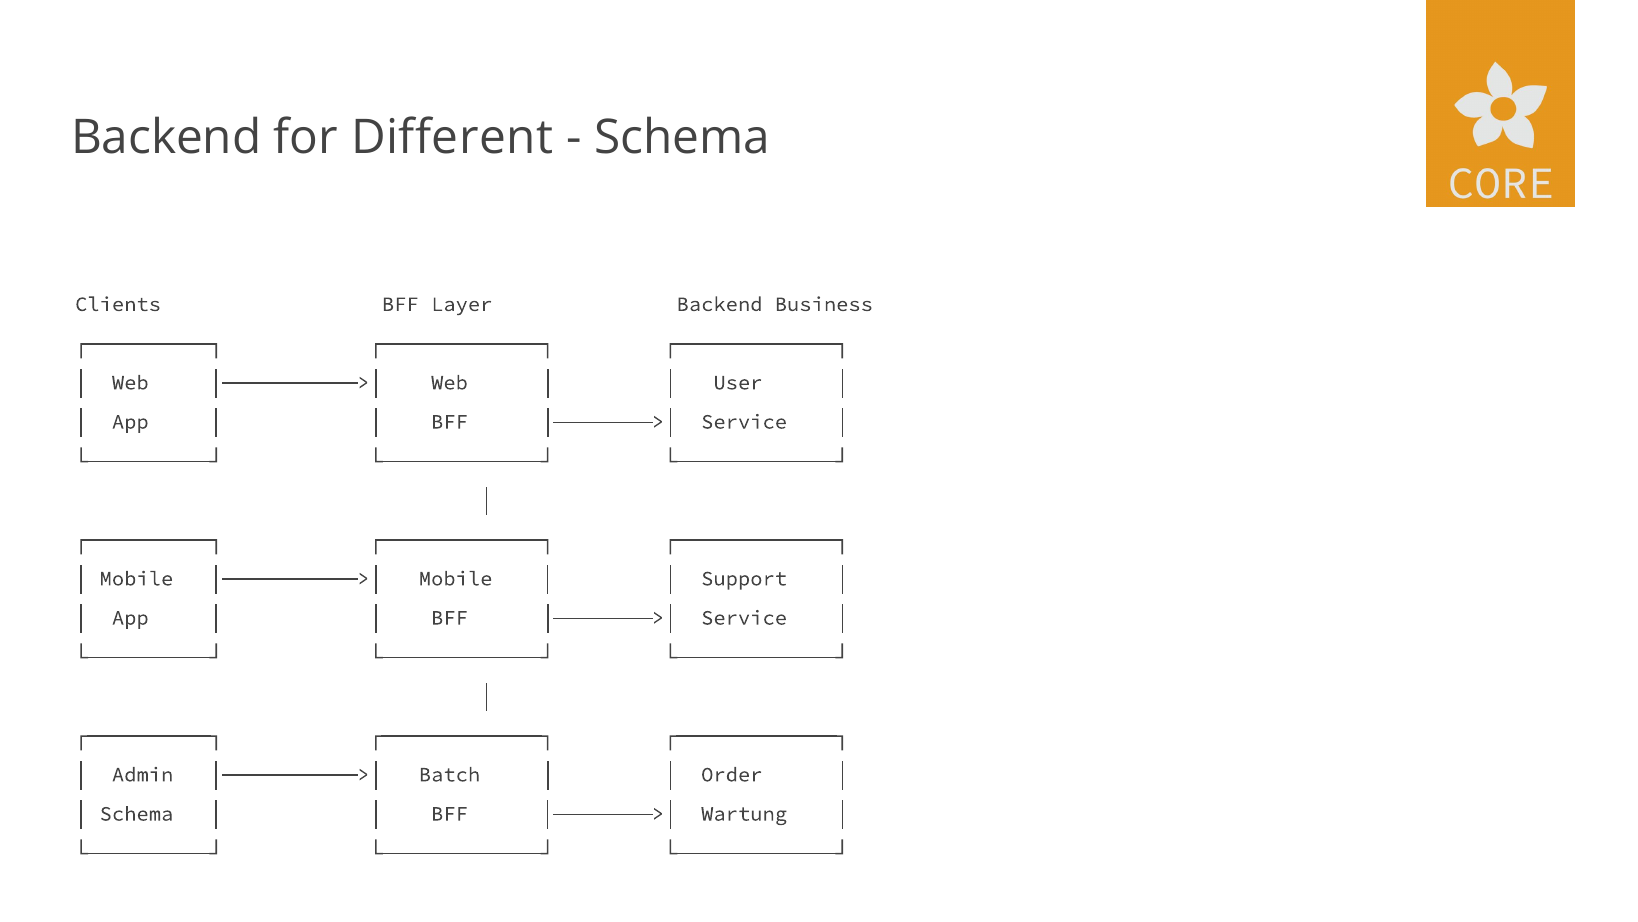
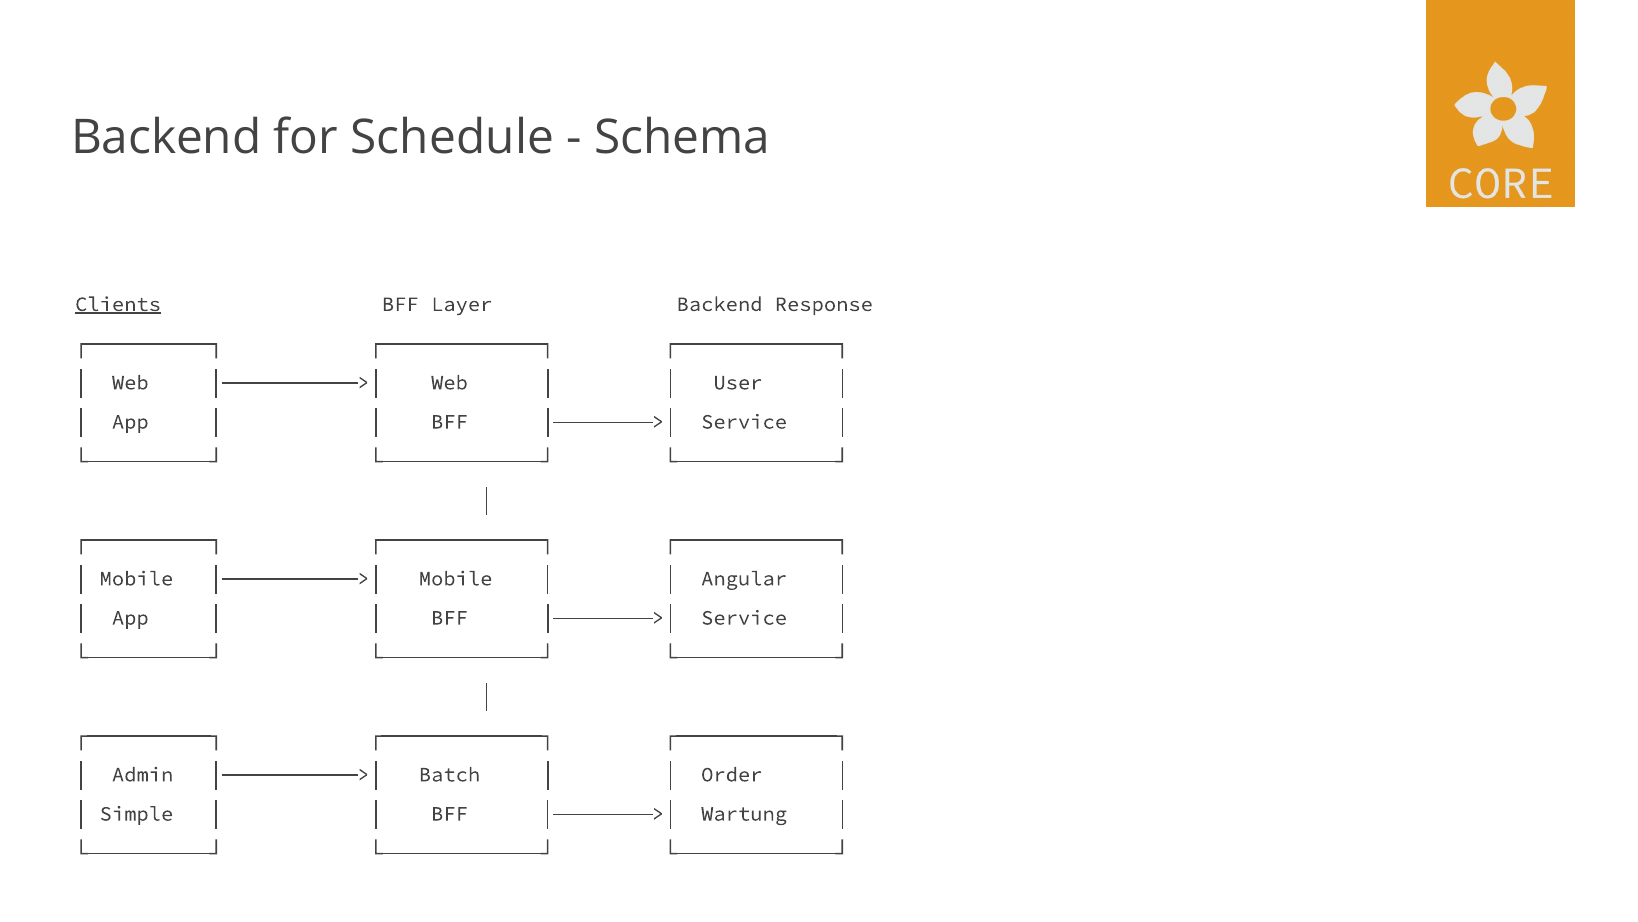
Different: Different -> Schedule
Clients underline: none -> present
Business: Business -> Response
Support: Support -> Angular
Schema at (136, 813): Schema -> Simple
